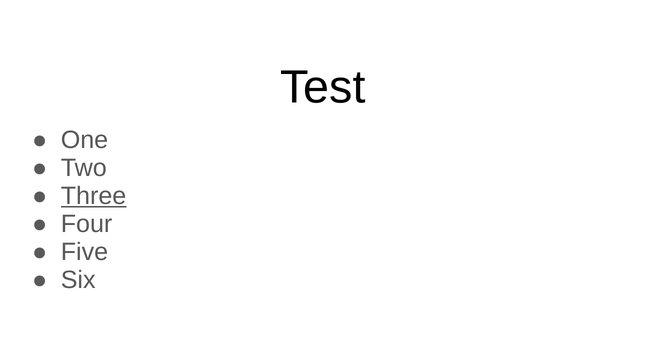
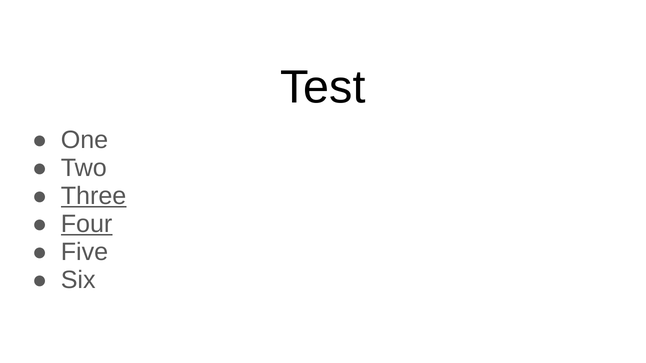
Four underline: none -> present
